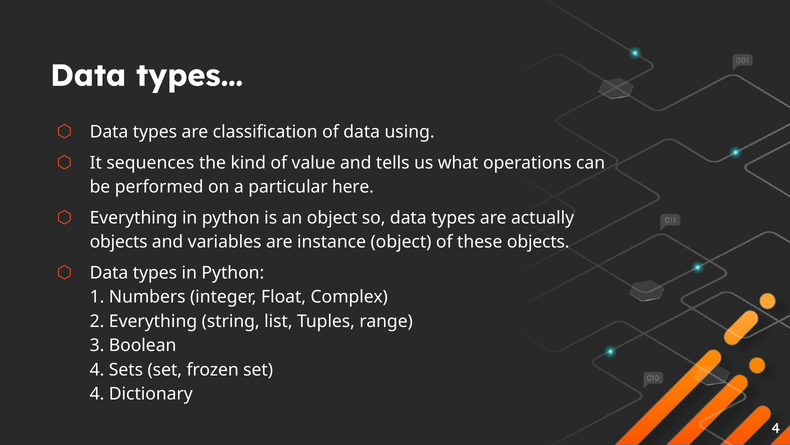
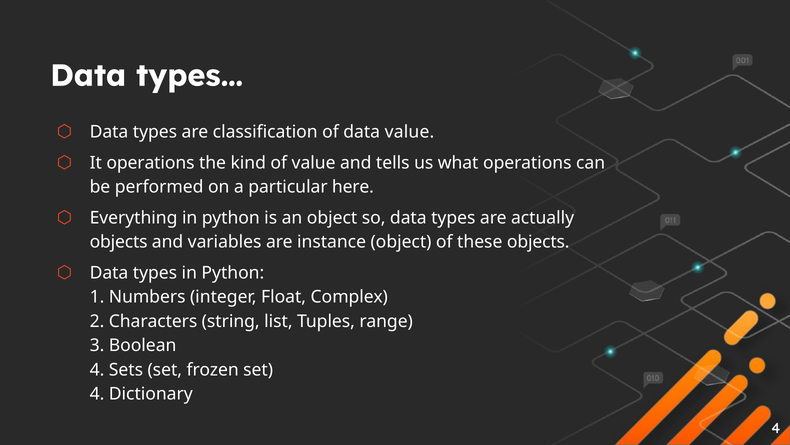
data using: using -> value
It sequences: sequences -> operations
2 Everything: Everything -> Characters
